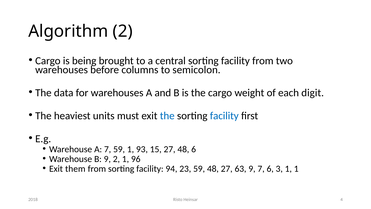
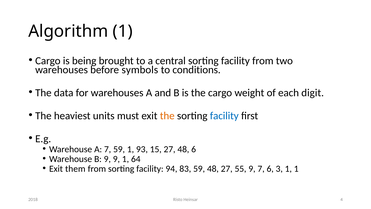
Algorithm 2: 2 -> 1
columns: columns -> symbols
semicolon: semicolon -> conditions
the at (167, 116) colour: blue -> orange
9 2: 2 -> 9
96: 96 -> 64
23: 23 -> 83
63: 63 -> 55
